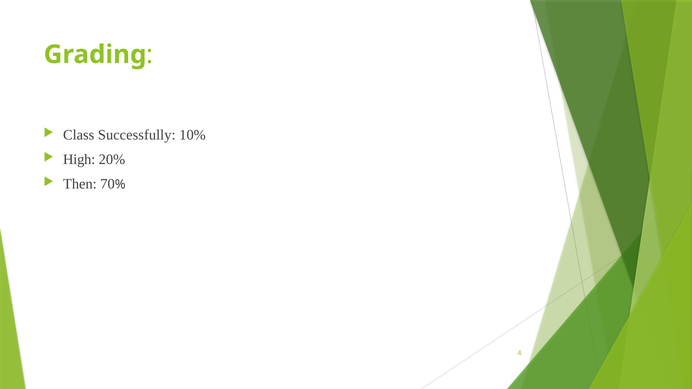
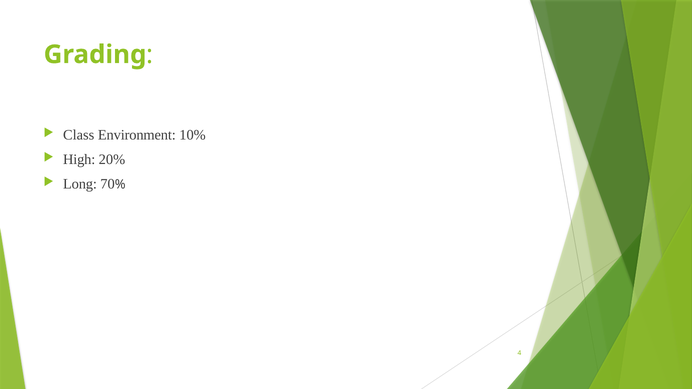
Successfully: Successfully -> Environment
Then: Then -> Long
